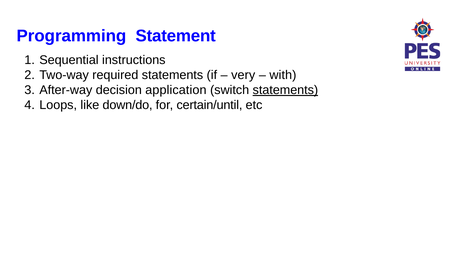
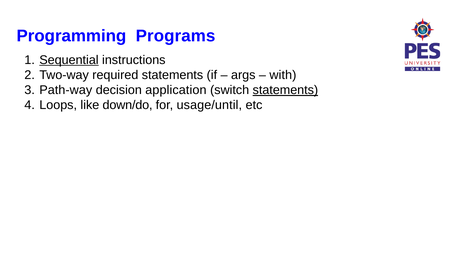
Statement: Statement -> Programs
Sequential underline: none -> present
very: very -> args
After-way: After-way -> Path-way
certain/until: certain/until -> usage/until
